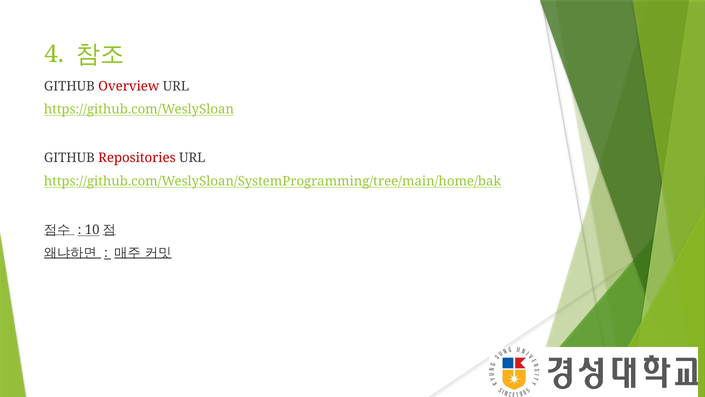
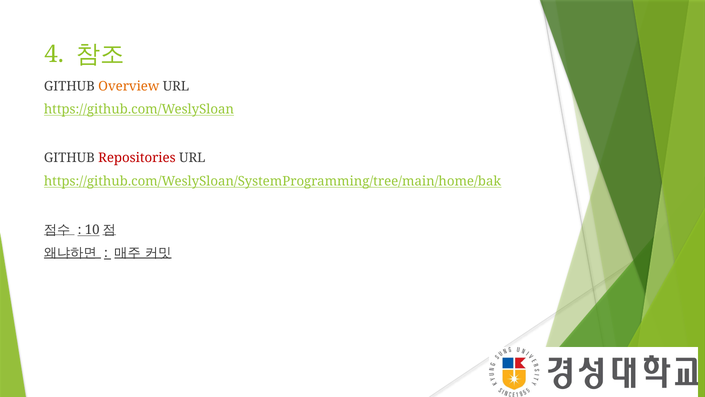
Overview colour: red -> orange
